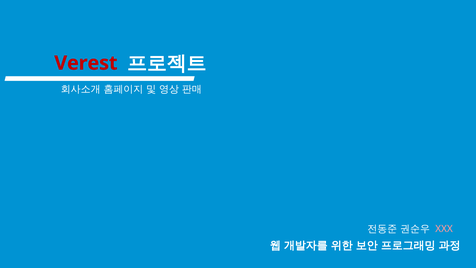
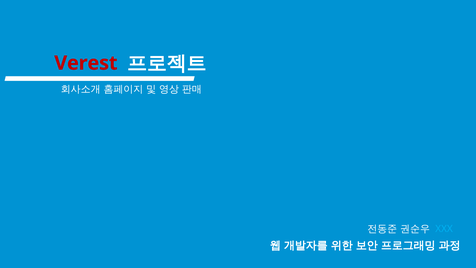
XXX colour: pink -> light blue
